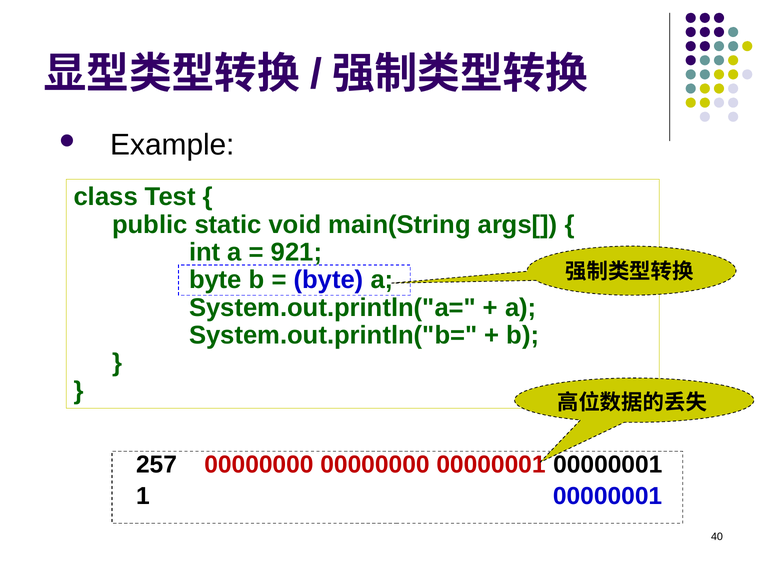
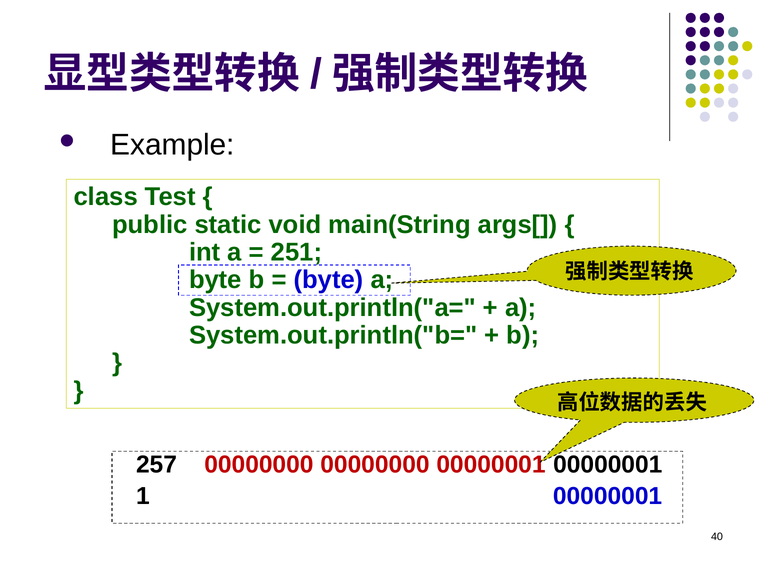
921: 921 -> 251
